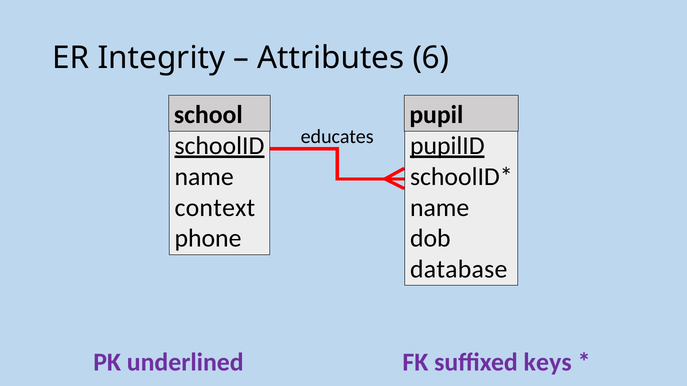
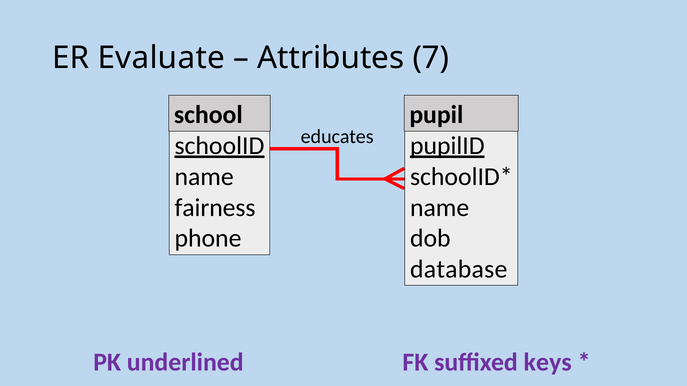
Integrity: Integrity -> Evaluate
6: 6 -> 7
context: context -> fairness
